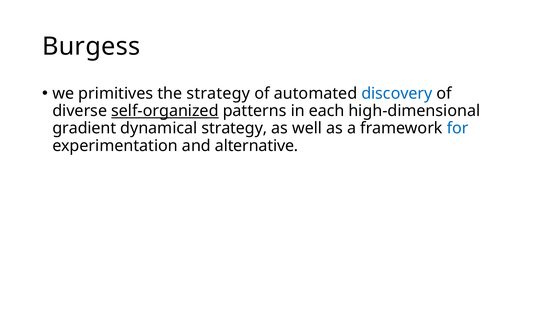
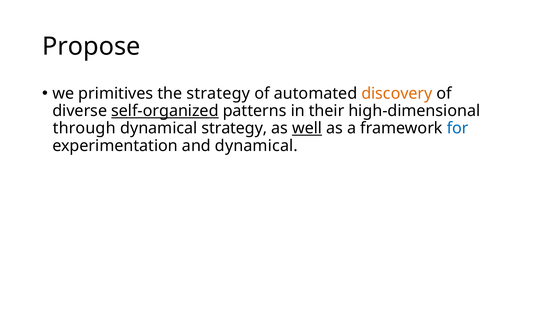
Burgess: Burgess -> Propose
discovery colour: blue -> orange
each: each -> their
gradient: gradient -> through
well underline: none -> present
and alternative: alternative -> dynamical
